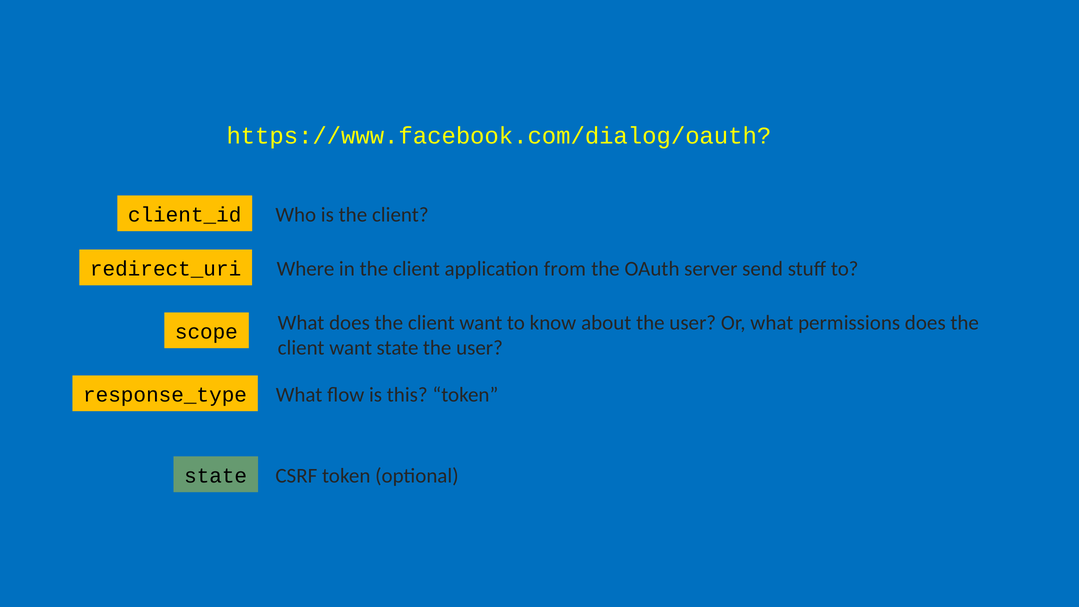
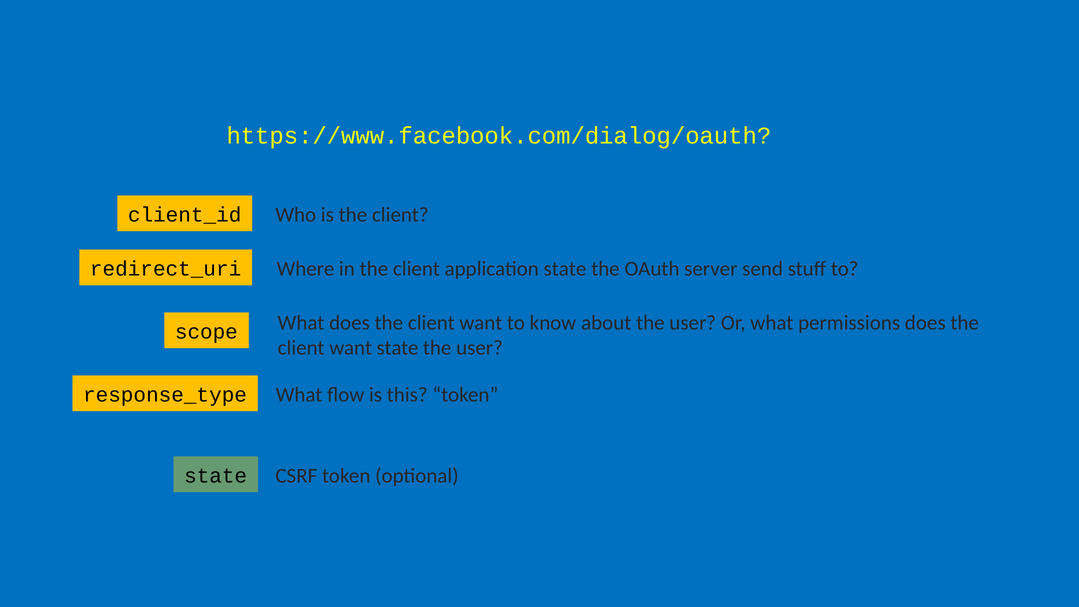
application from: from -> state
